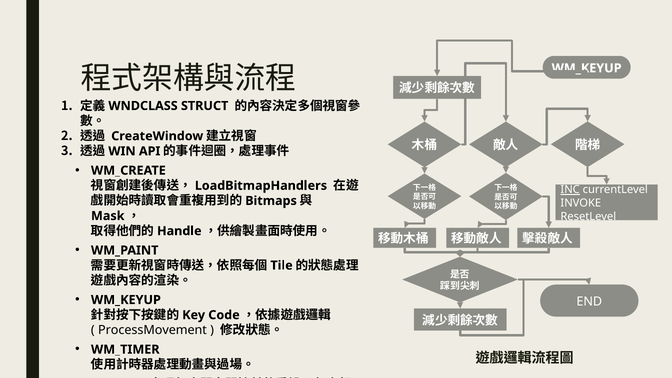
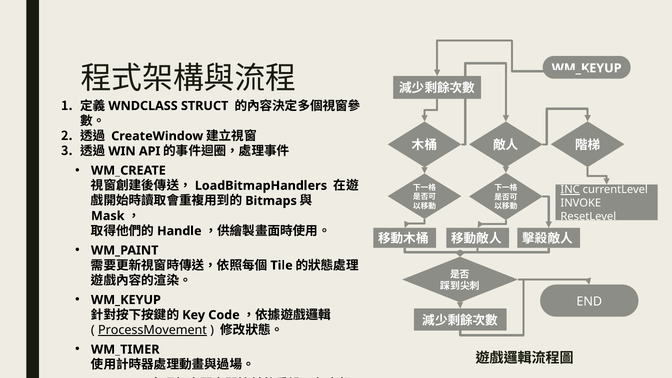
ProcessMovement underline: none -> present
